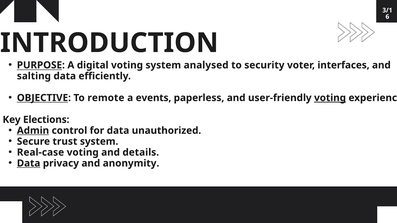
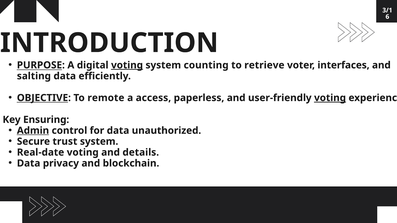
voting at (127, 65) underline: none -> present
analysed: analysed -> counting
security: security -> retrieve
events: events -> access
Elections: Elections -> Ensuring
Real-case: Real-case -> Real-date
Data at (29, 163) underline: present -> none
anonymity: anonymity -> blockchain
